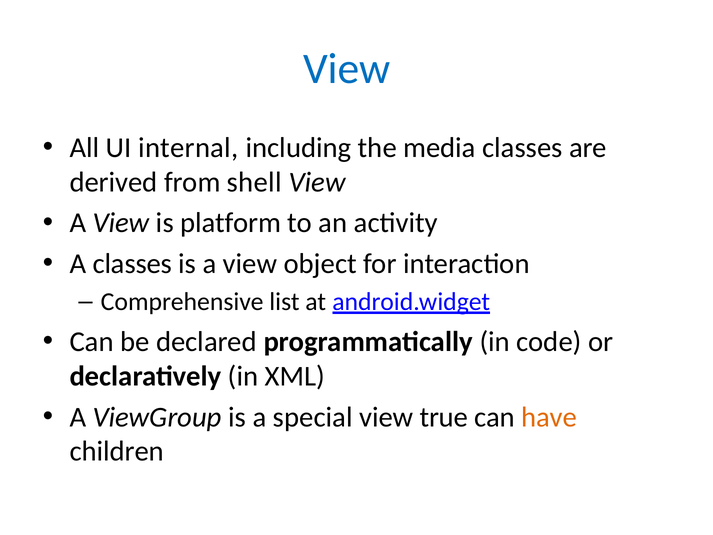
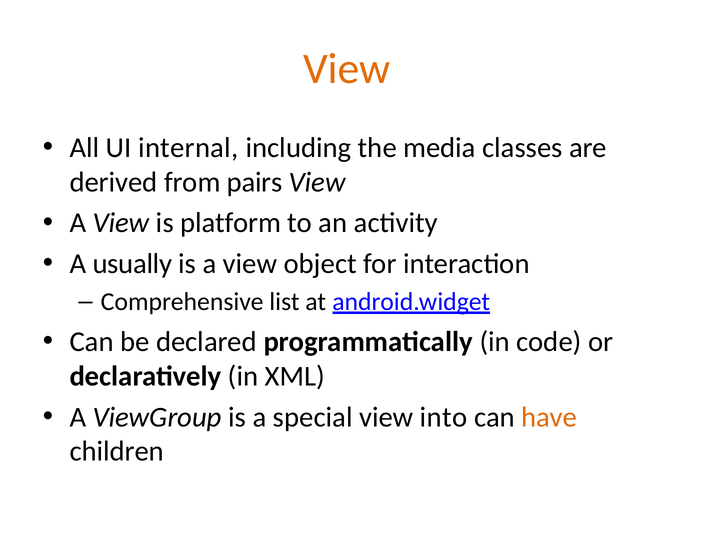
View at (347, 69) colour: blue -> orange
shell: shell -> pairs
A classes: classes -> usually
true: true -> into
